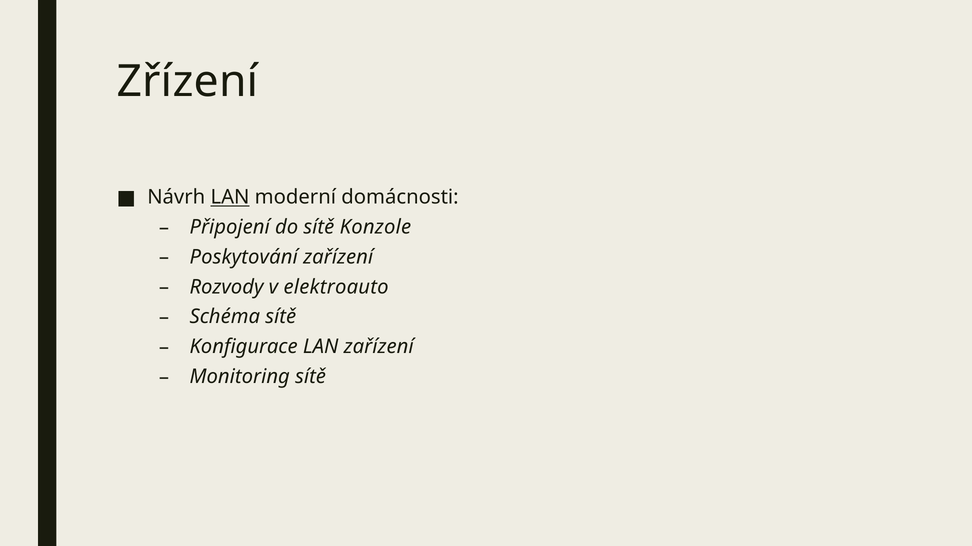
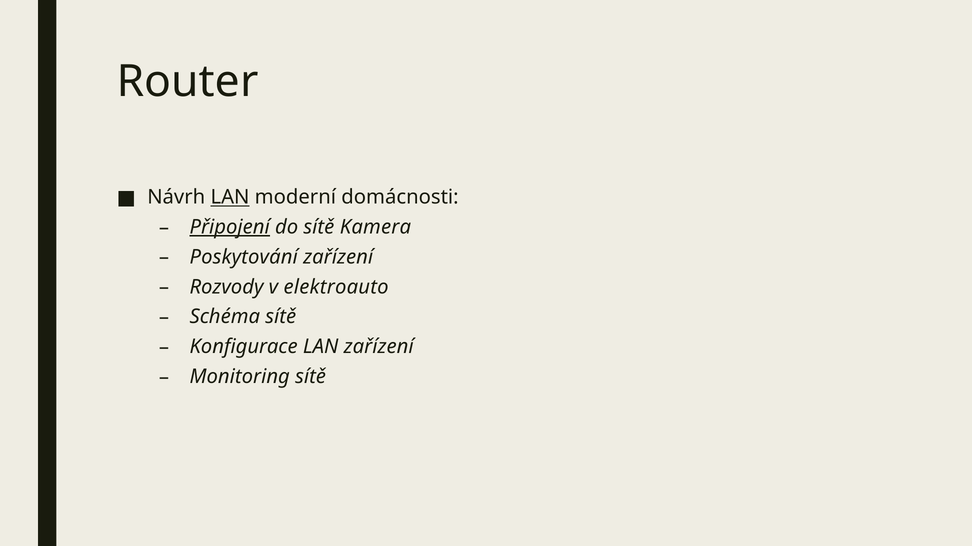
Zřízení: Zřízení -> Router
Připojení underline: none -> present
Konzole: Konzole -> Kamera
